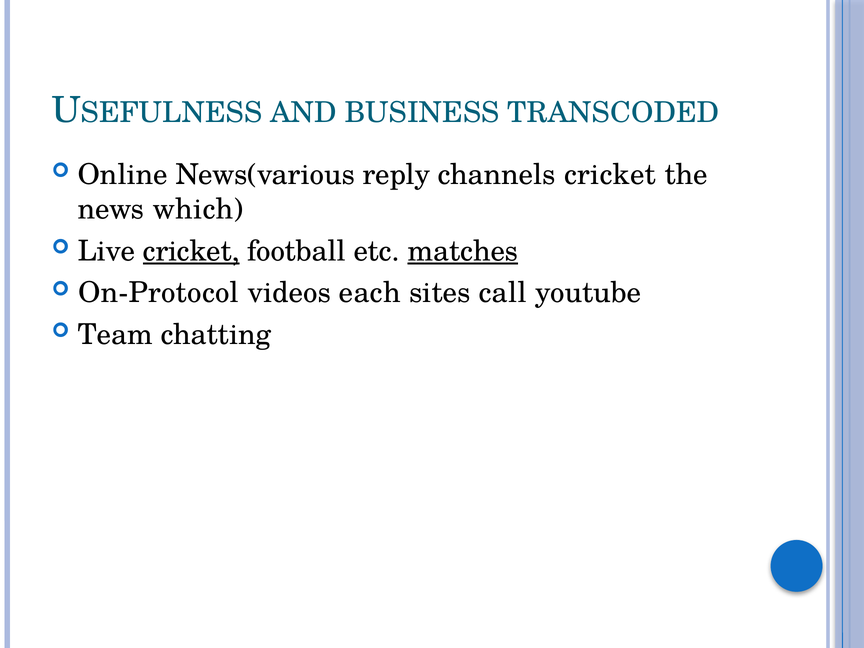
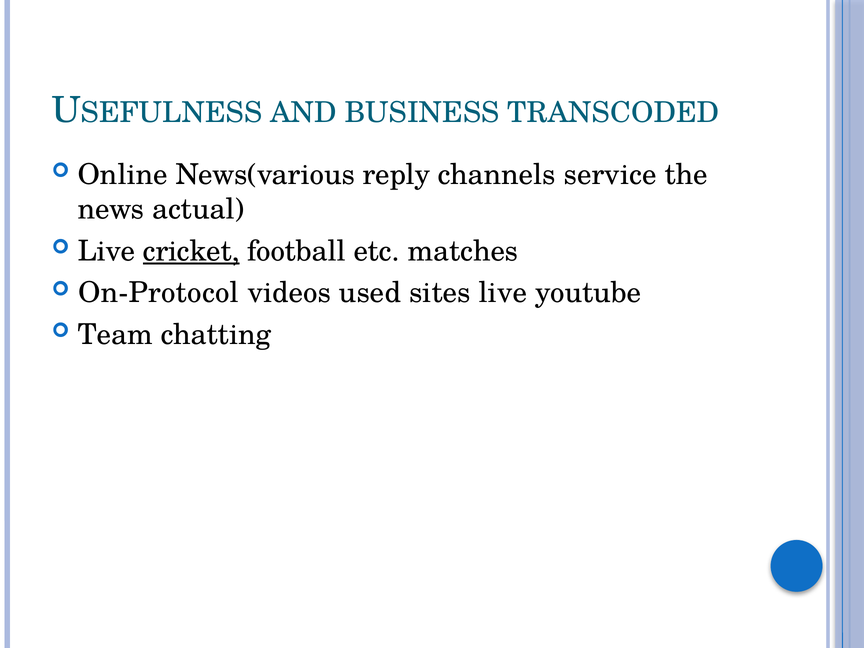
channels cricket: cricket -> service
which: which -> actual
matches underline: present -> none
each: each -> used
sites call: call -> live
